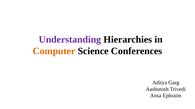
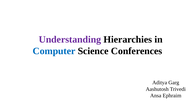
Computer colour: orange -> blue
